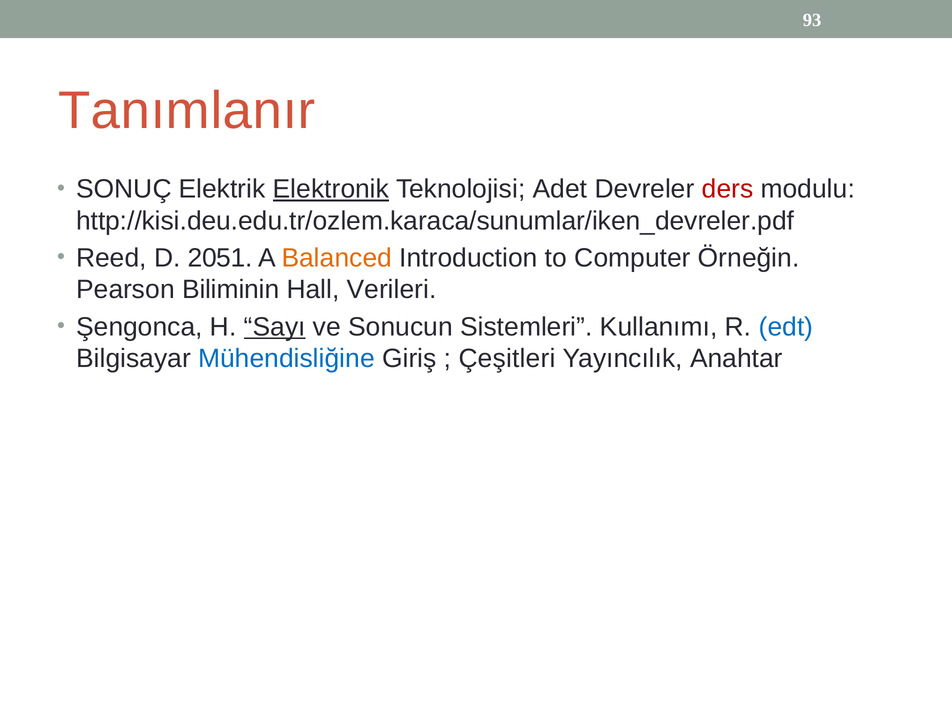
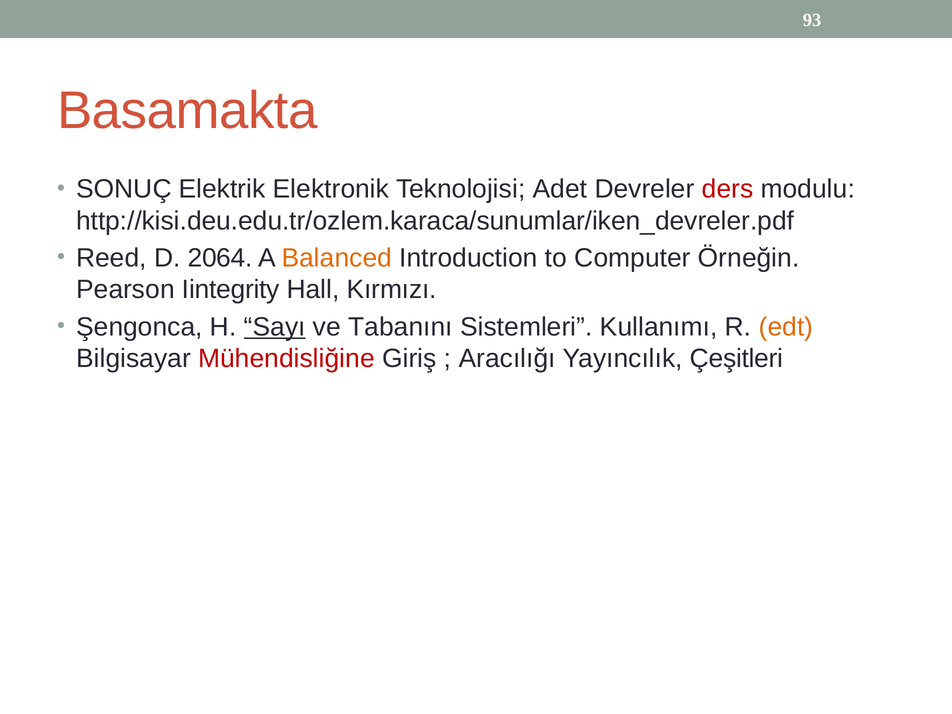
Tanımlanır: Tanımlanır -> Basamakta
Elektronik underline: present -> none
2051: 2051 -> 2064
Biliminin: Biliminin -> Iintegrity
Verileri: Verileri -> Kırmızı
Sonucun: Sonucun -> Tabanını
edt colour: blue -> orange
Mühendisliğine colour: blue -> red
Çeşitleri: Çeşitleri -> Aracılığı
Anahtar: Anahtar -> Çeşitleri
